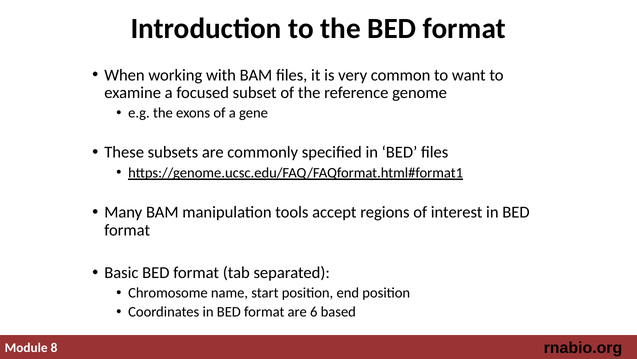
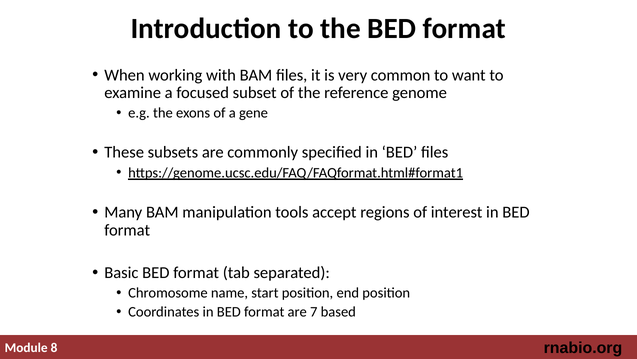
6: 6 -> 7
